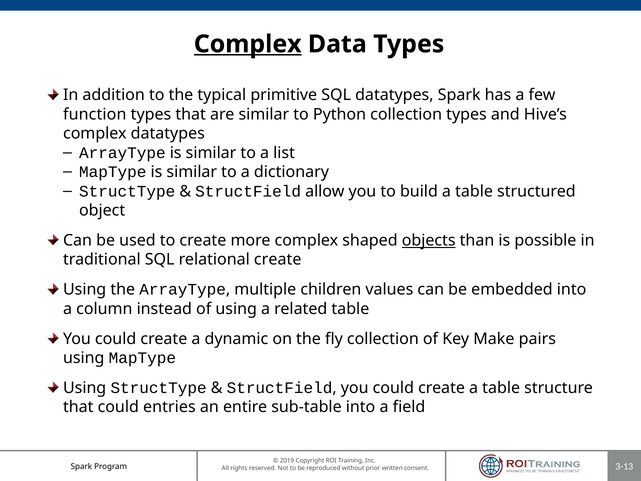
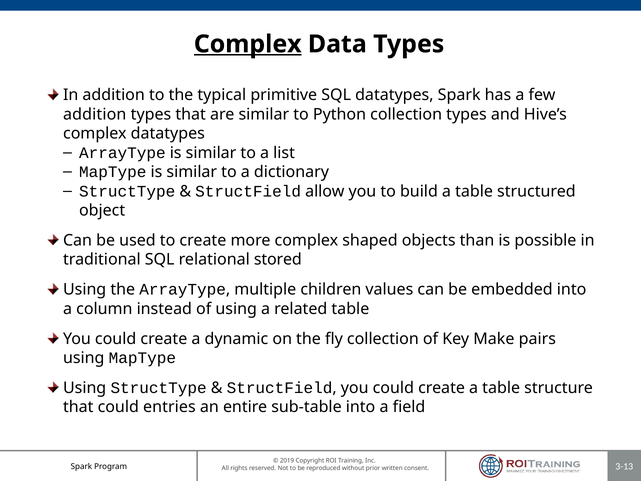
function at (95, 114): function -> addition
objects underline: present -> none
relational create: create -> stored
